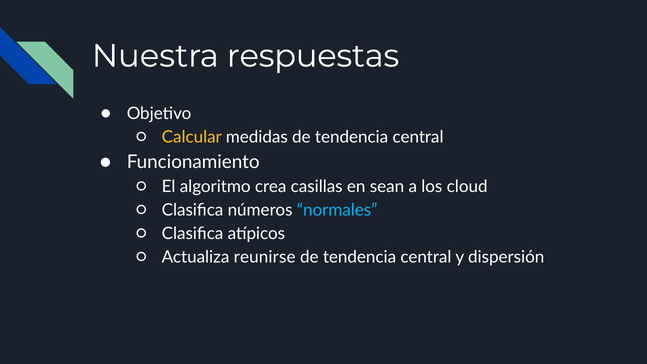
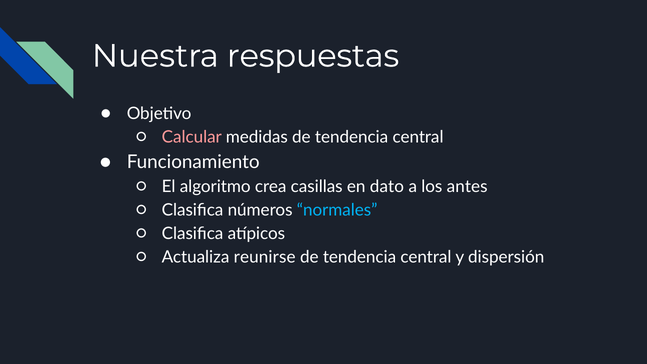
Calcular colour: yellow -> pink
sean: sean -> dato
cloud: cloud -> antes
